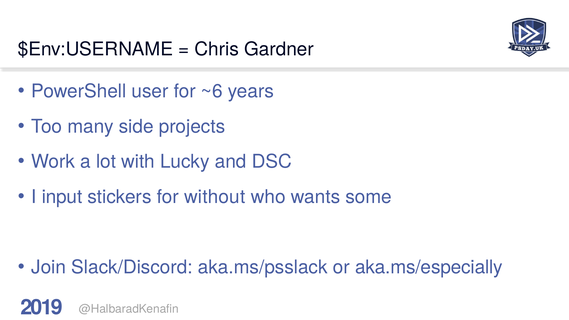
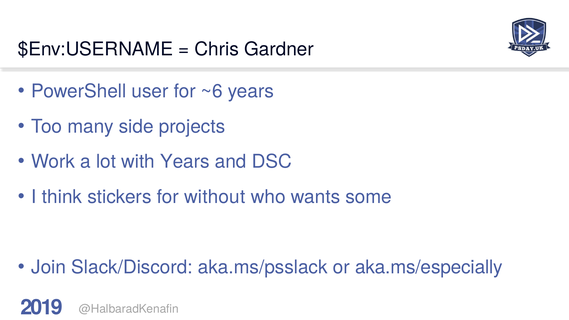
with Lucky: Lucky -> Years
input: input -> think
